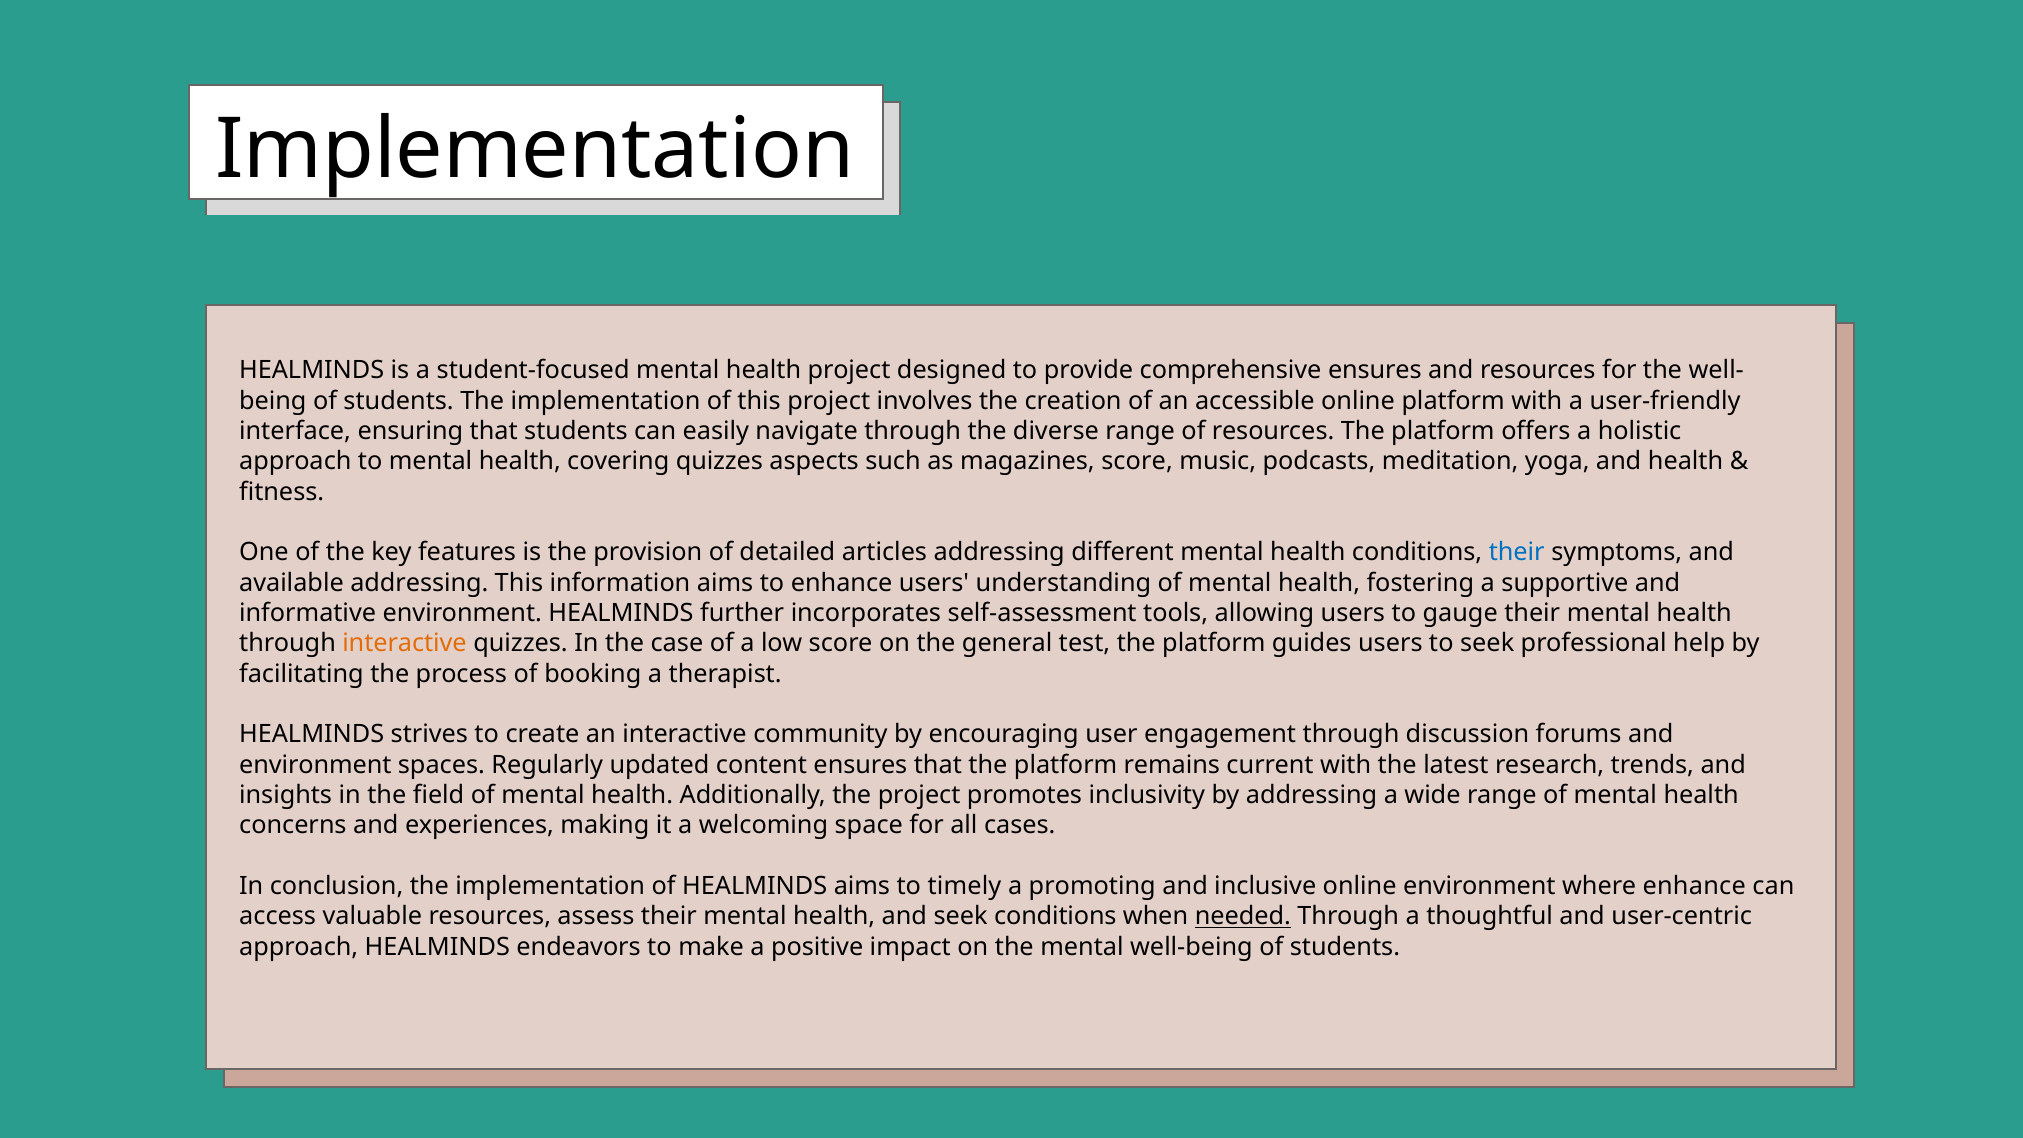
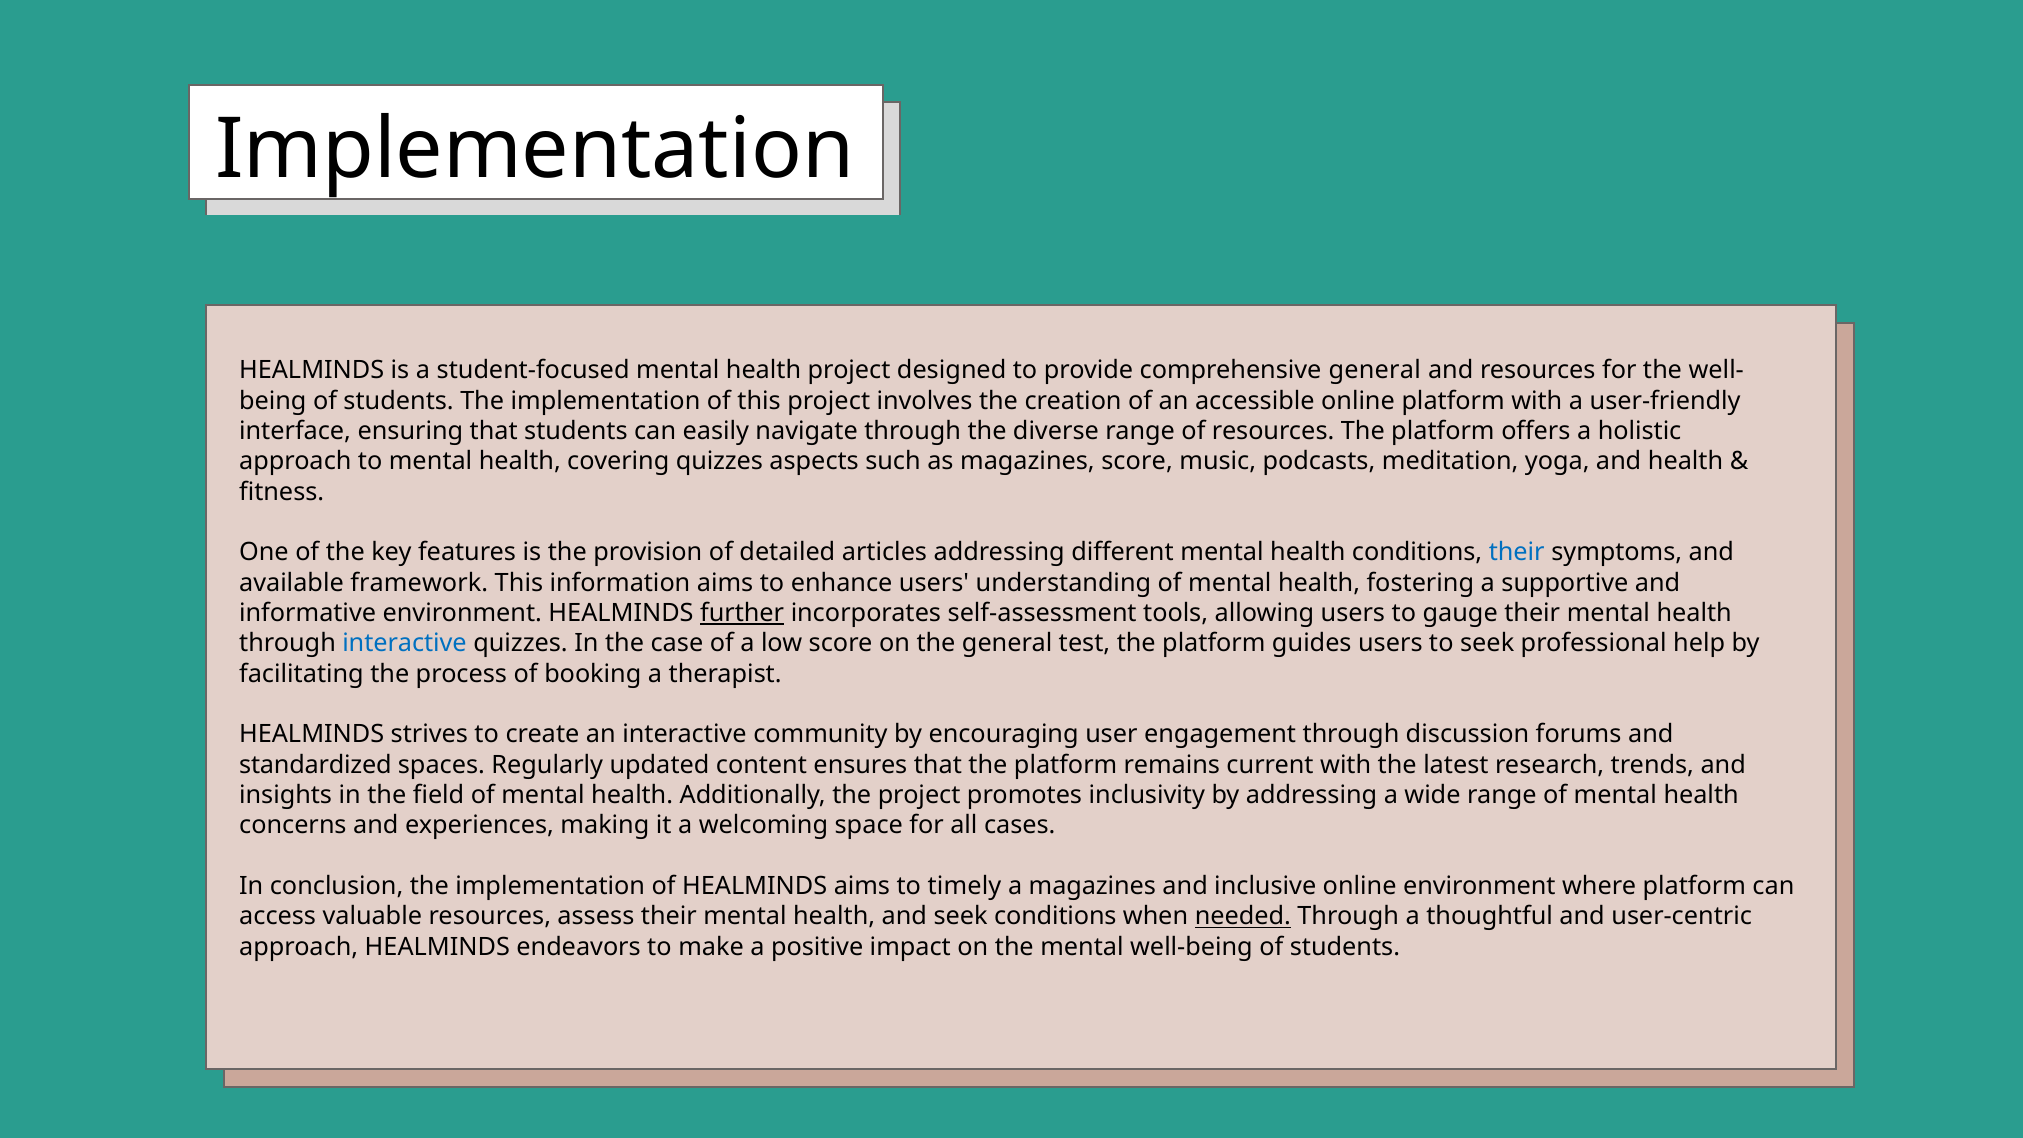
comprehensive ensures: ensures -> general
available addressing: addressing -> framework
further underline: none -> present
interactive at (404, 643) colour: orange -> blue
environment at (315, 765): environment -> standardized
a promoting: promoting -> magazines
where enhance: enhance -> platform
